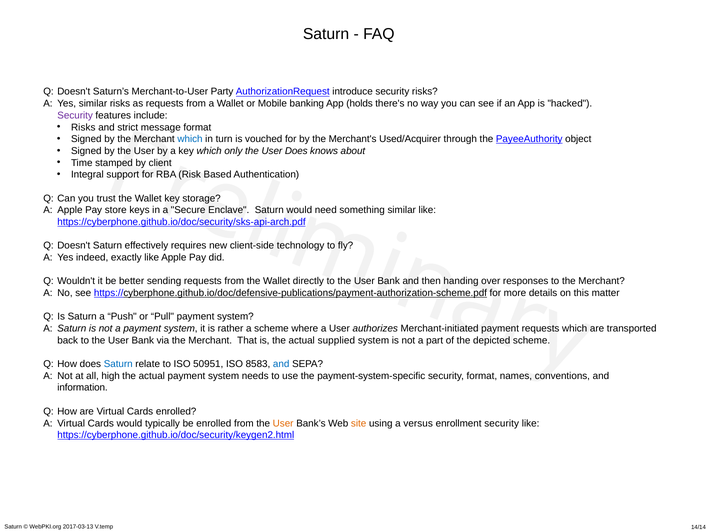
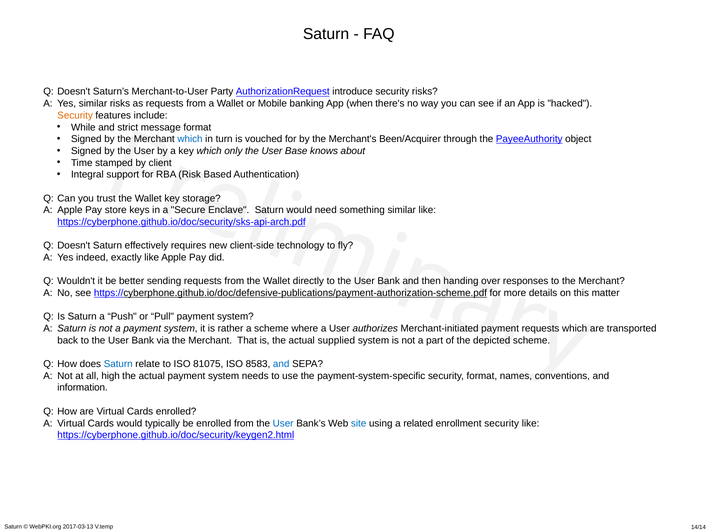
holds: holds -> when
Security at (75, 116) colour: purple -> orange
Risks at (83, 127): Risks -> While
Used/Acquirer: Used/Acquirer -> Been/Acquirer
User Does: Does -> Base
50951: 50951 -> 81075
User at (283, 424) colour: orange -> blue
site colour: orange -> blue
versus: versus -> related
